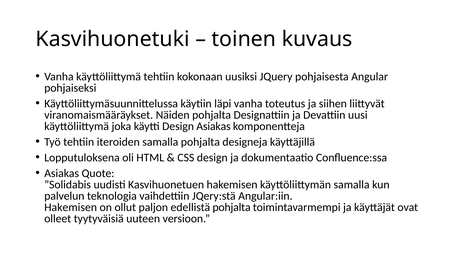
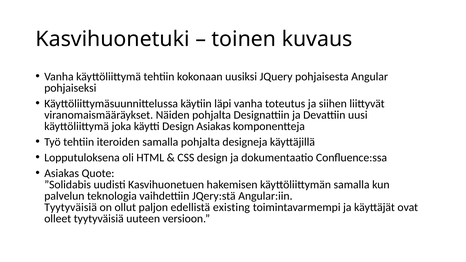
Hakemisen at (71, 207): Hakemisen -> Tyytyväisiä
edellistä pohjalta: pohjalta -> existing
